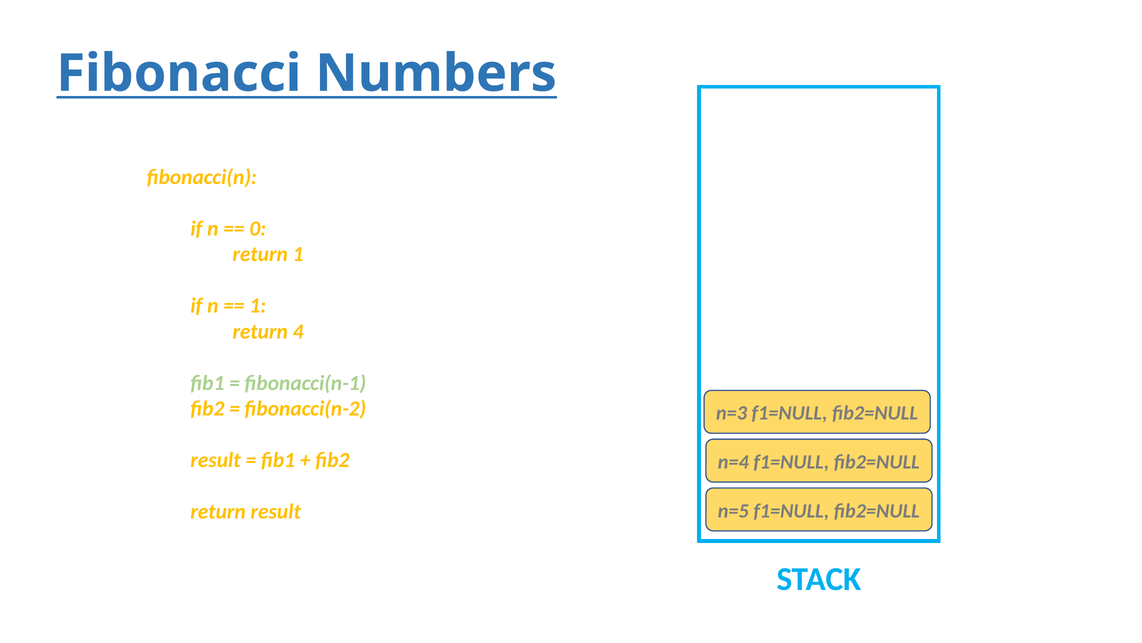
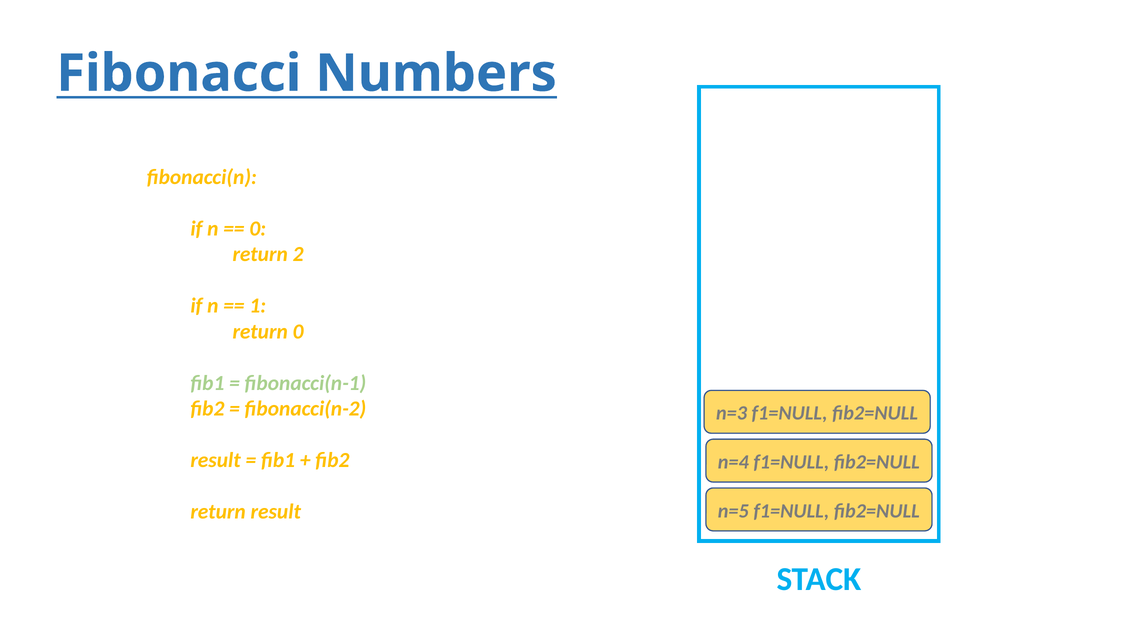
return 1: 1 -> 2
return 4: 4 -> 0
